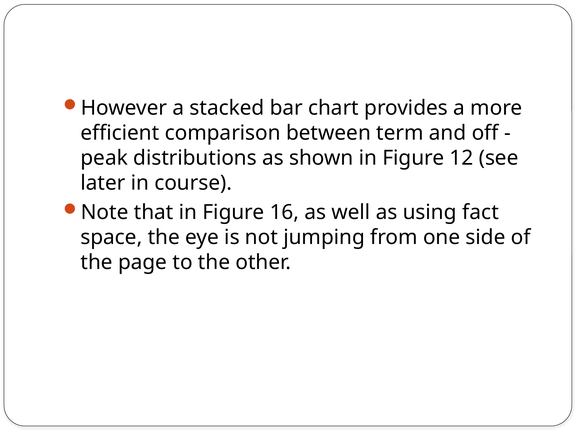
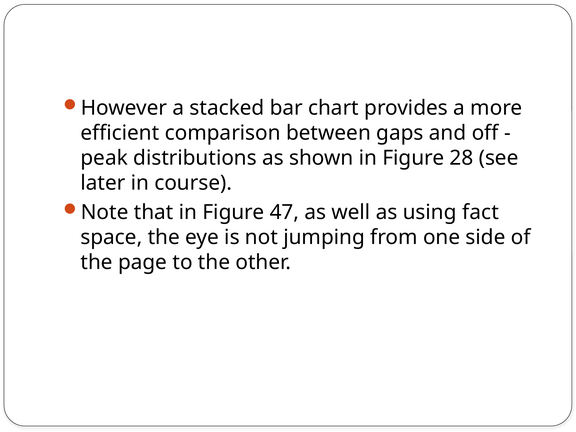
term: term -> gaps
12: 12 -> 28
16: 16 -> 47
